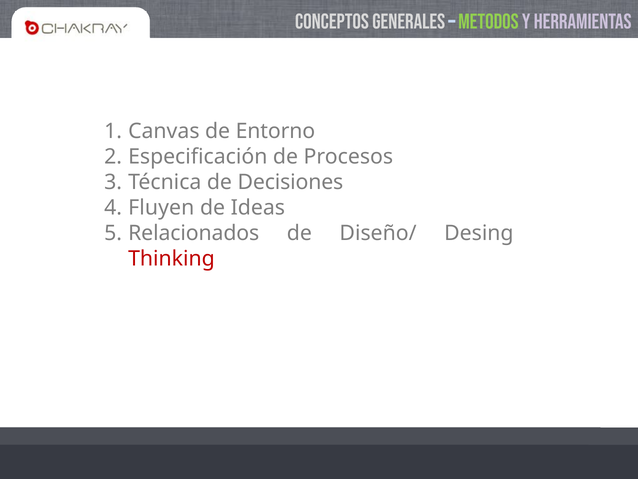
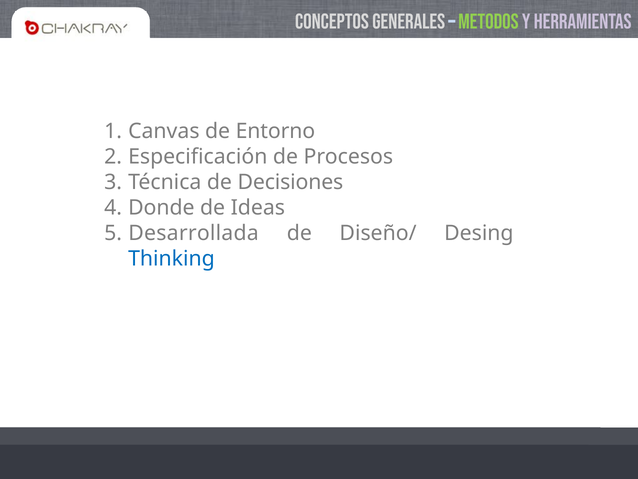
Fluyen: Fluyen -> Donde
Relacionados: Relacionados -> Desarrollada
Thinking colour: red -> blue
